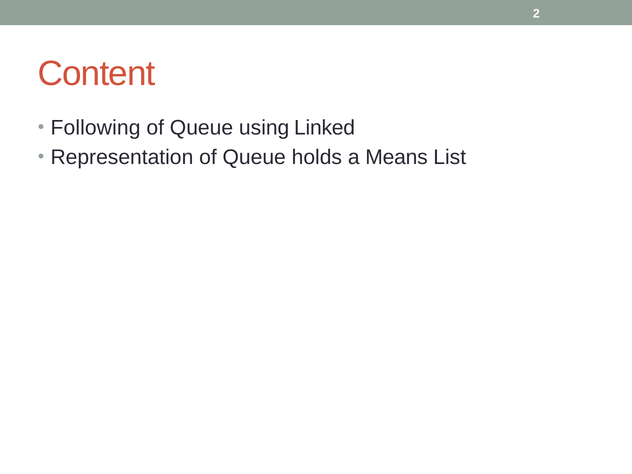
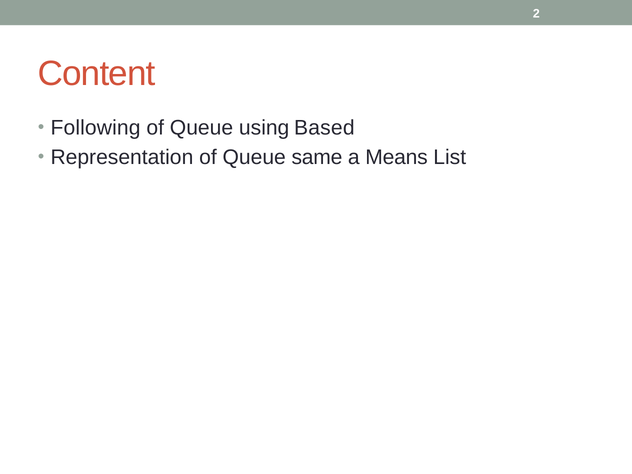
Linked: Linked -> Based
holds: holds -> same
